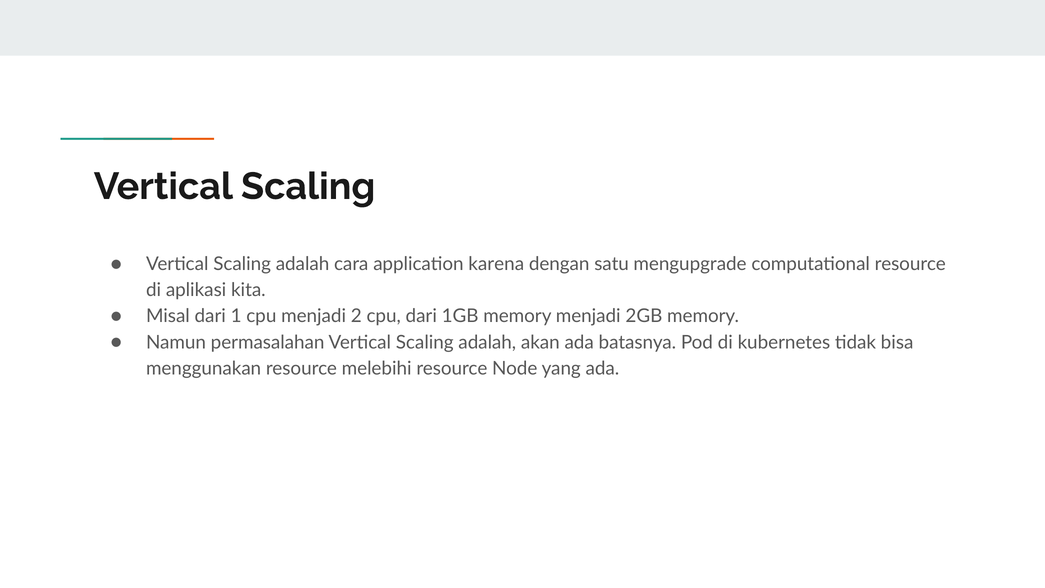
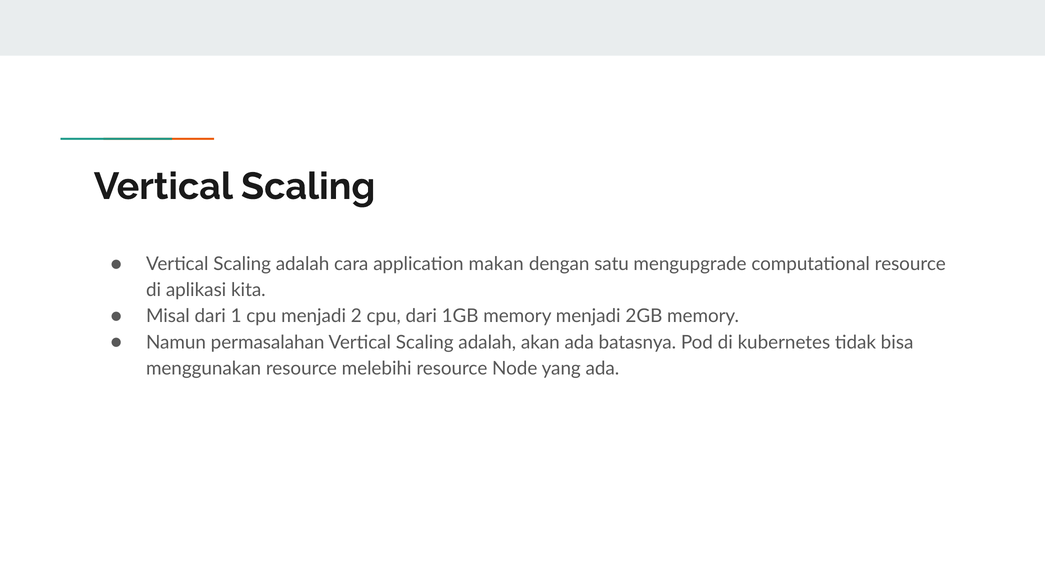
karena: karena -> makan
